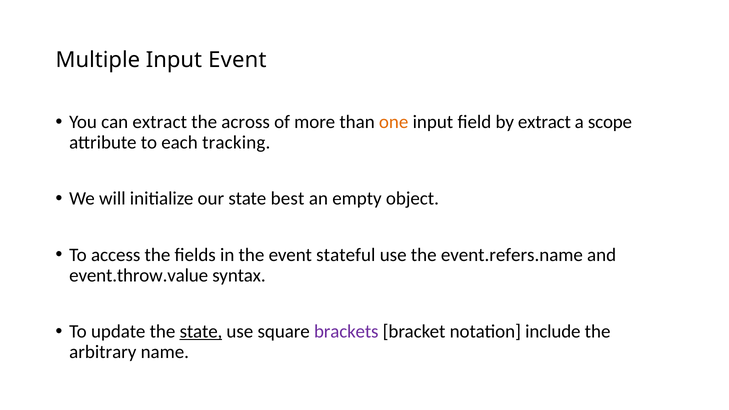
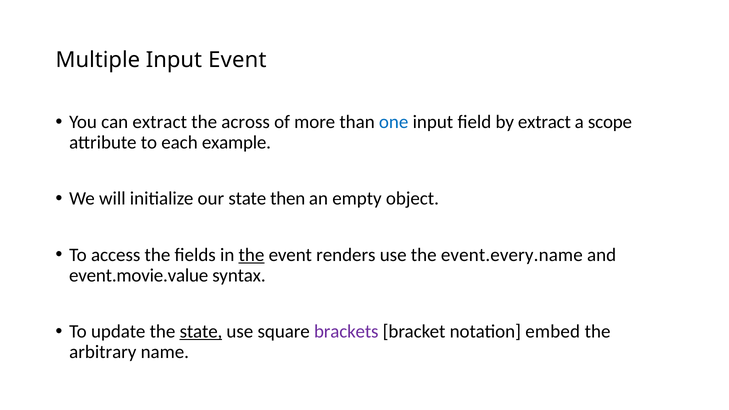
one colour: orange -> blue
tracking: tracking -> example
best: best -> then
the at (251, 255) underline: none -> present
stateful: stateful -> renders
event.refers.name: event.refers.name -> event.every.name
event.throw.value: event.throw.value -> event.movie.value
include: include -> embed
